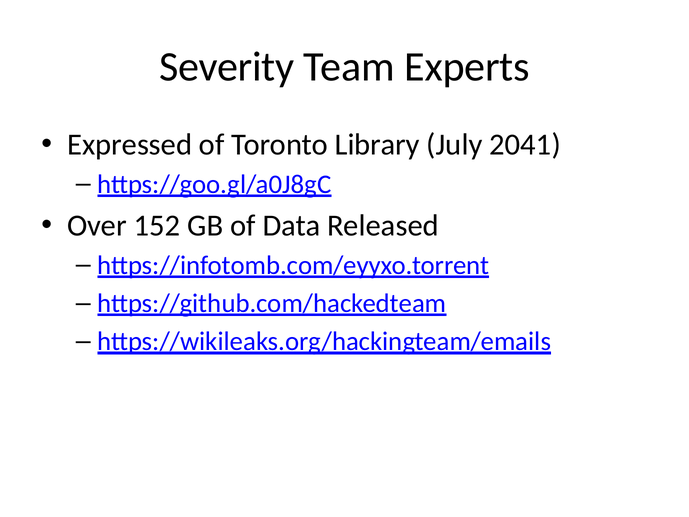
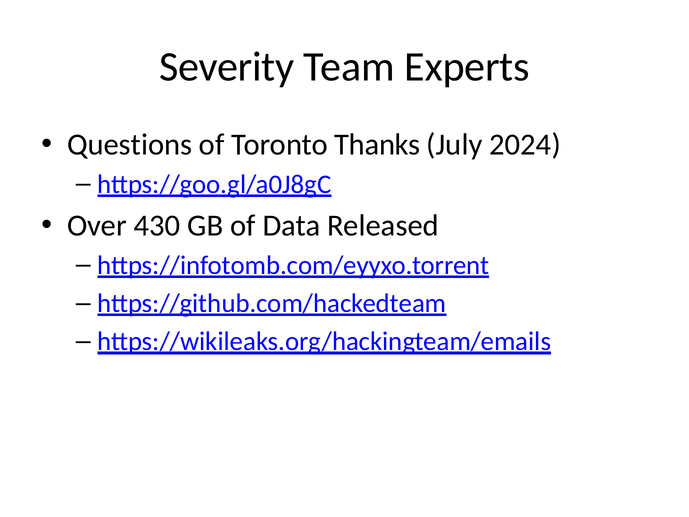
Expressed: Expressed -> Questions
Library: Library -> Thanks
2041: 2041 -> 2024
152: 152 -> 430
